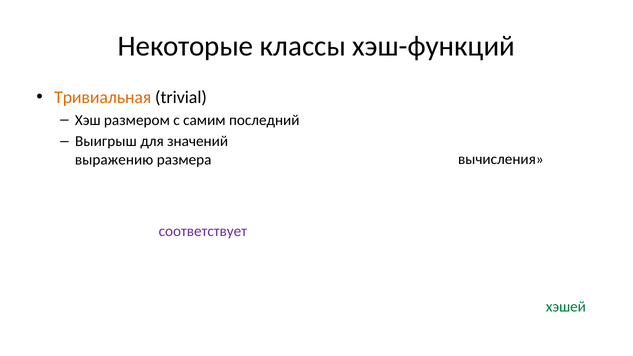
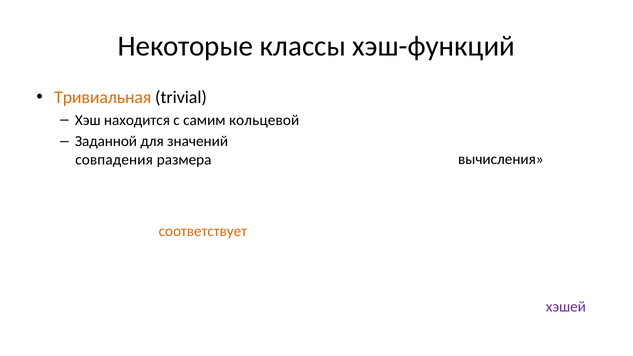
размером: размером -> находится
последний: последний -> кольцевой
Выигрыш: Выигрыш -> Заданной
выражению: выражению -> совпадения
соответствует colour: purple -> orange
хэшей colour: green -> purple
